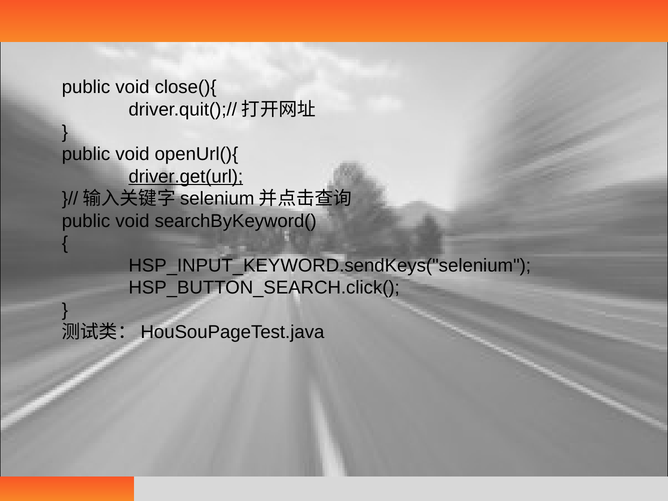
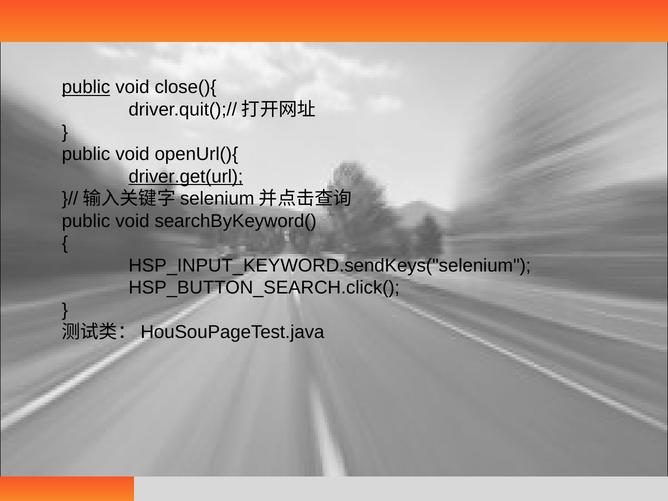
public at (86, 87) underline: none -> present
